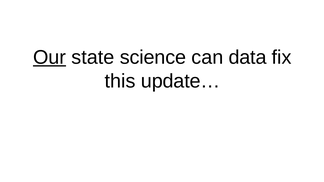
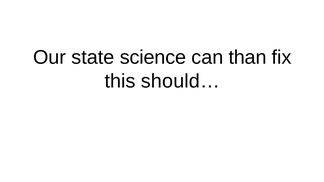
Our underline: present -> none
data: data -> than
update…: update… -> should…
